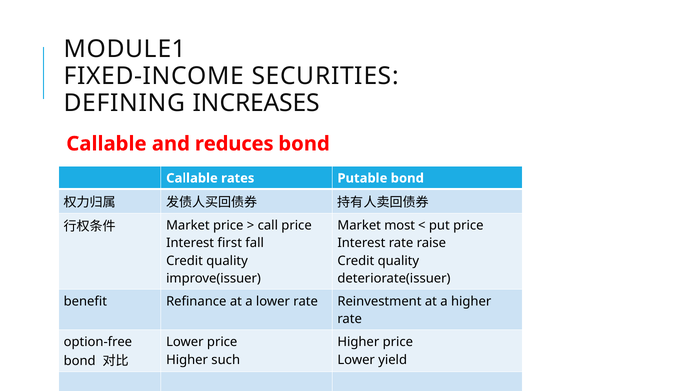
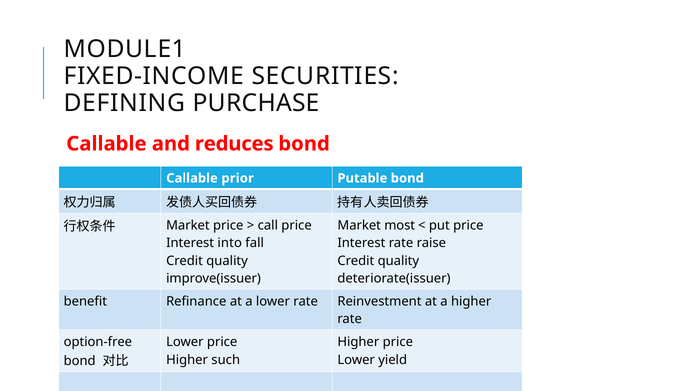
INCREASES: INCREASES -> PURCHASE
rates: rates -> prior
first: first -> into
